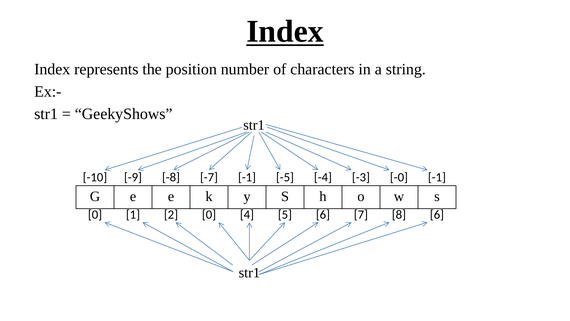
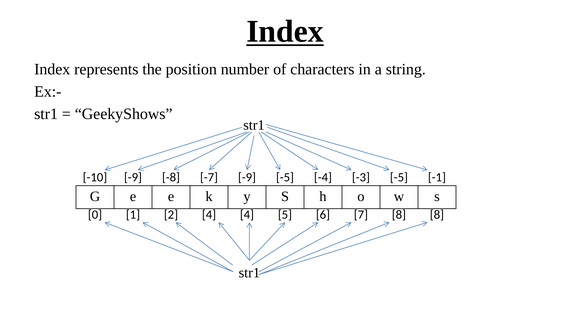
-7 -1: -1 -> -9
-3 -0: -0 -> -5
2 0: 0 -> 4
8 6: 6 -> 8
